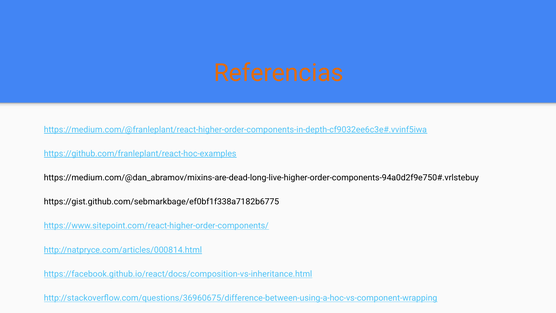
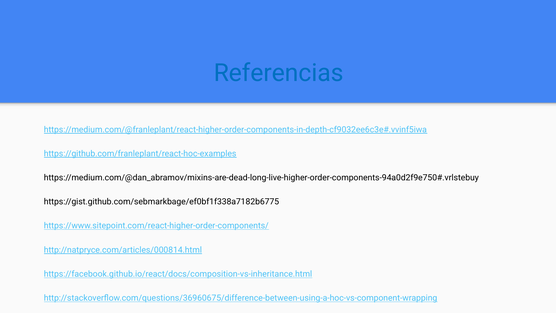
Referencias colour: orange -> blue
